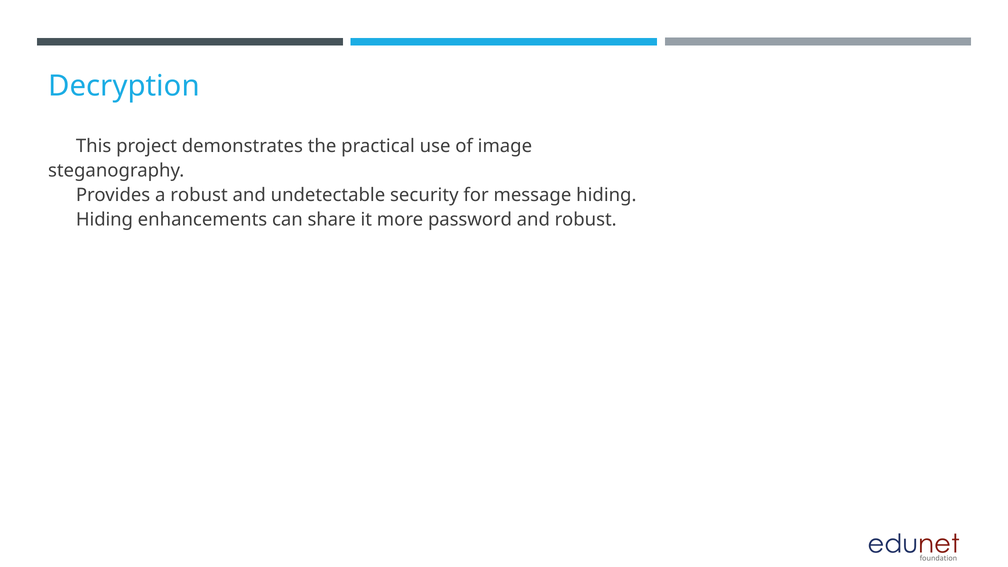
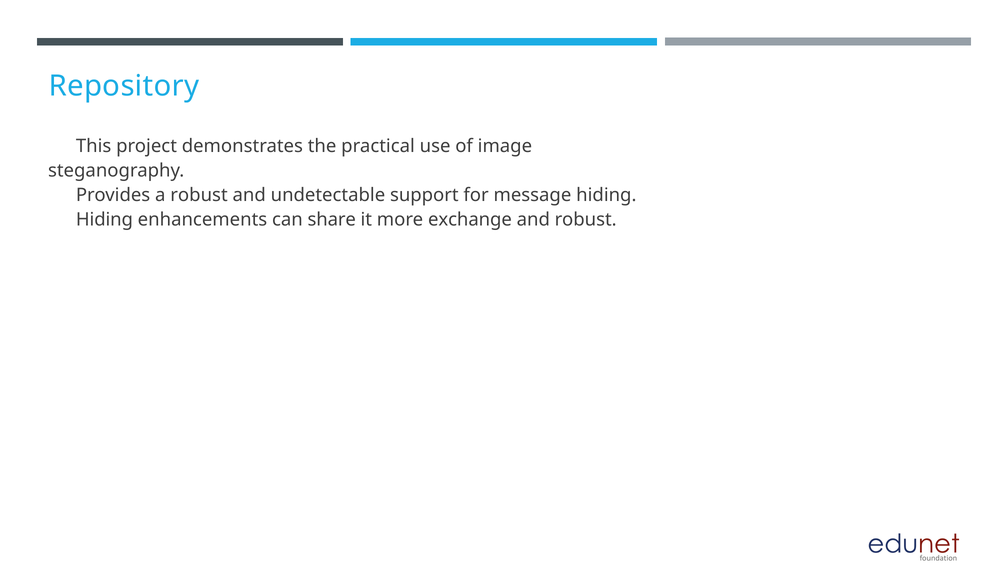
Decryption: Decryption -> Repository
security: security -> support
password: password -> exchange
